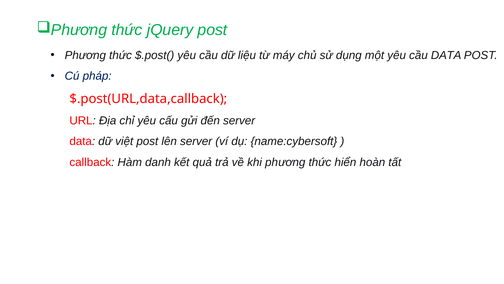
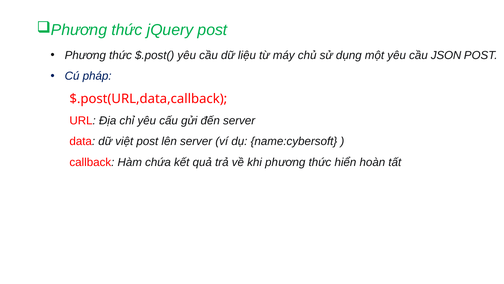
cầu DATA: DATA -> JSON
danh: danh -> chứa
